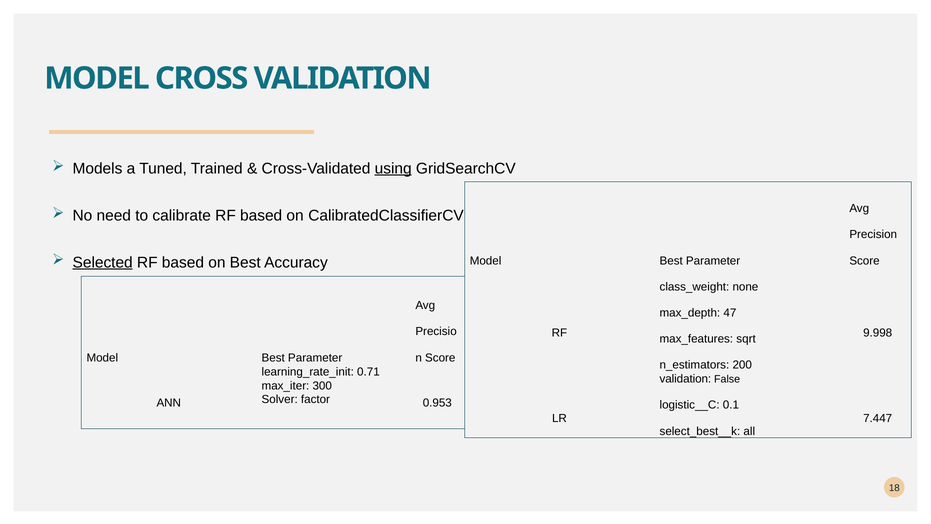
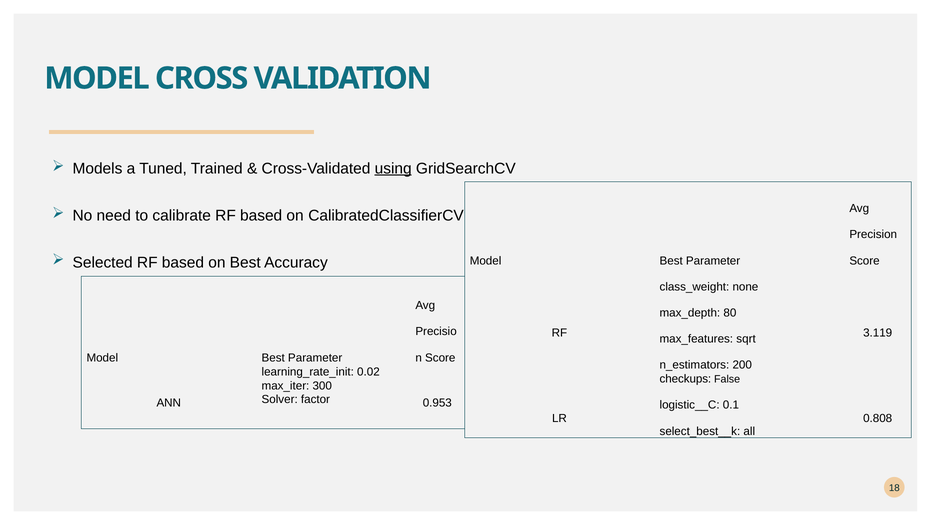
Selected underline: present -> none
47: 47 -> 80
9.998: 9.998 -> 3.119
0.71: 0.71 -> 0.02
validation at (685, 379): validation -> checkups
7.447: 7.447 -> 0.808
